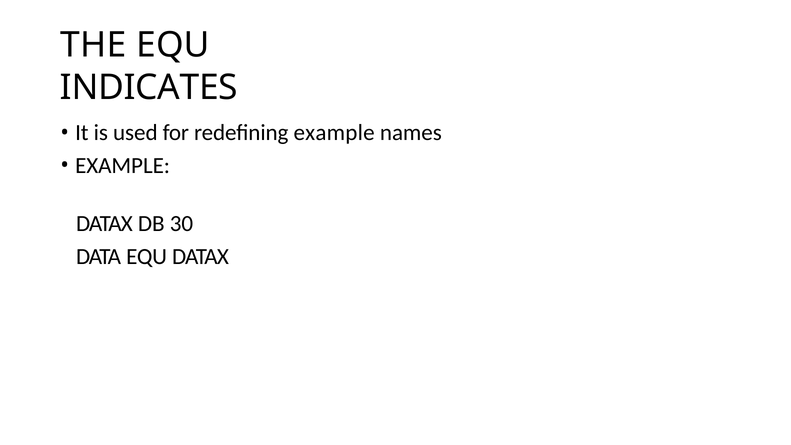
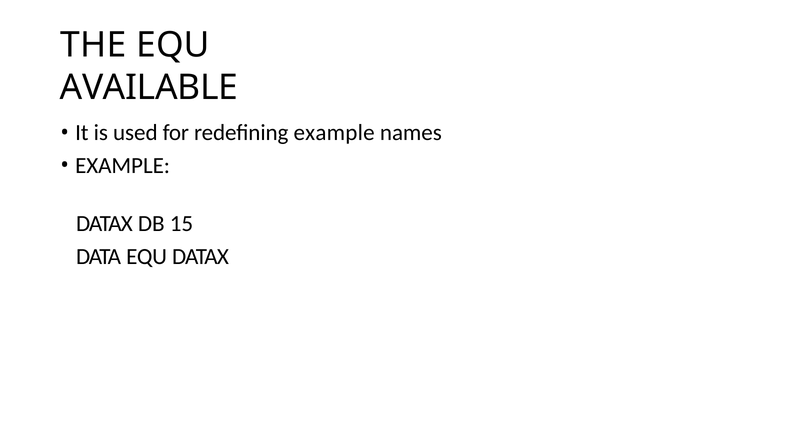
INDICATES: INDICATES -> AVAILABLE
30: 30 -> 15
